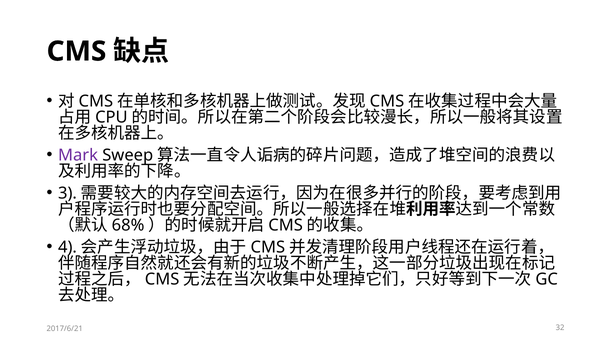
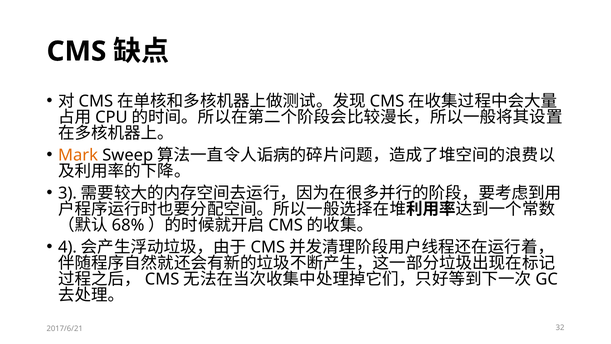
Mark colour: purple -> orange
